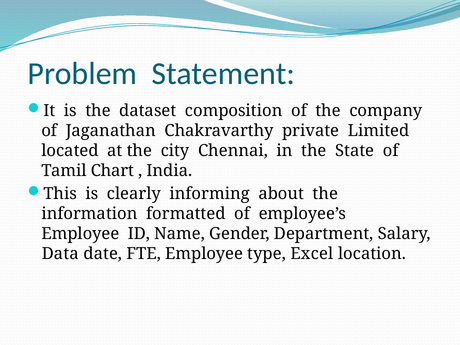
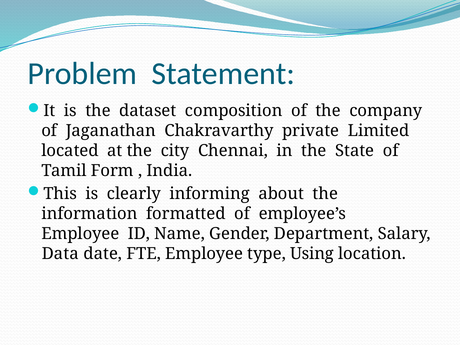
Chart: Chart -> Form
Excel: Excel -> Using
